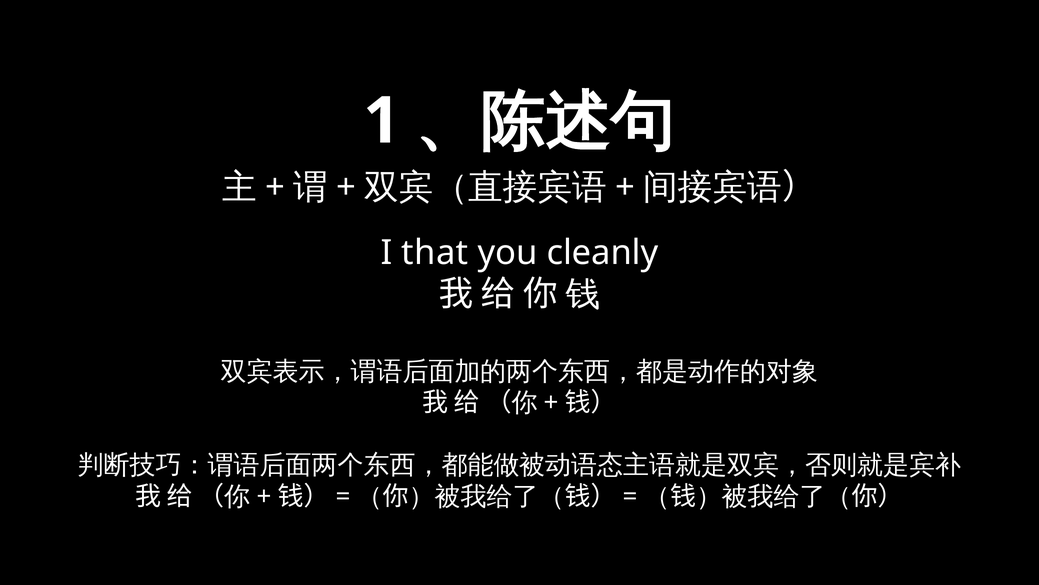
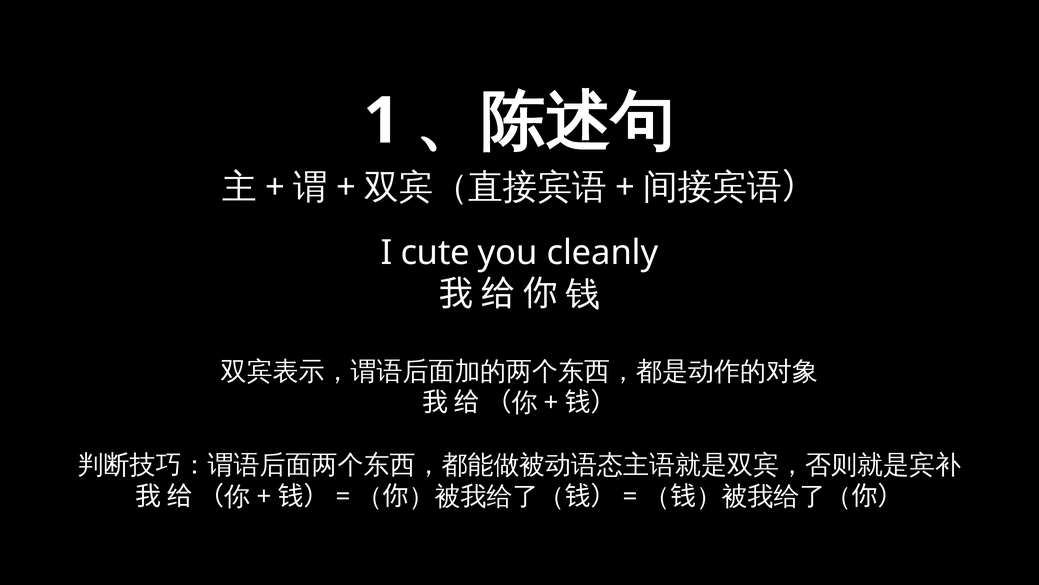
that: that -> cute
